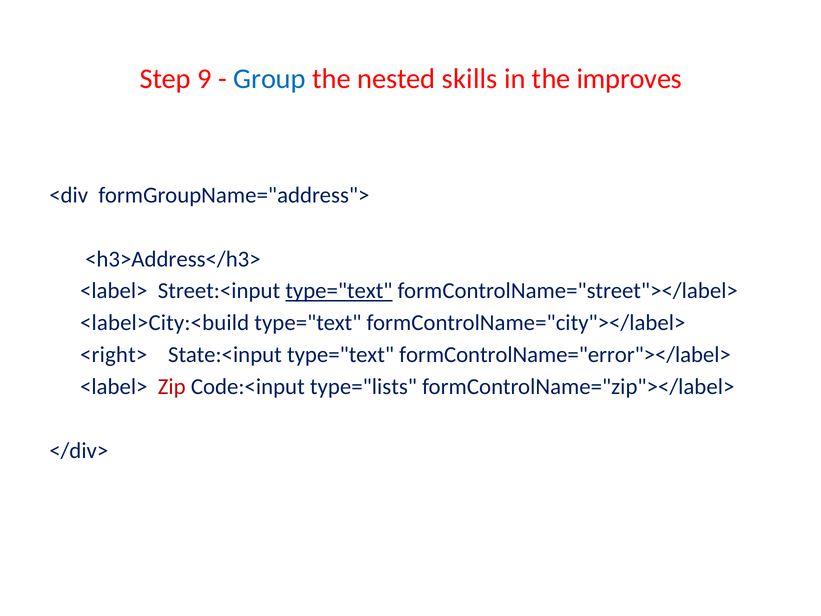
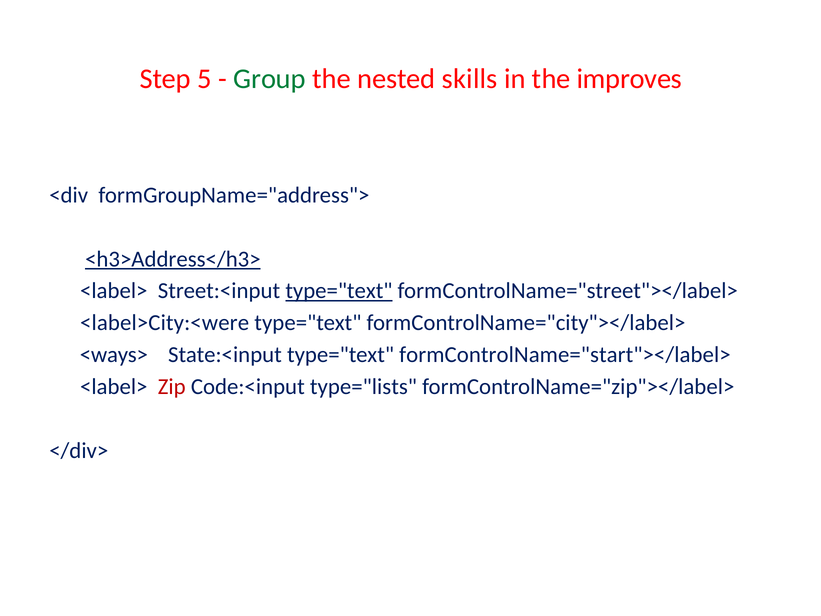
9: 9 -> 5
Group colour: blue -> green
<h3>Address</h3> underline: none -> present
<label>City:<build: <label>City:<build -> <label>City:<were
<right>: <right> -> <ways>
formControlName="error"></label>: formControlName="error"></label> -> formControlName="start"></label>
